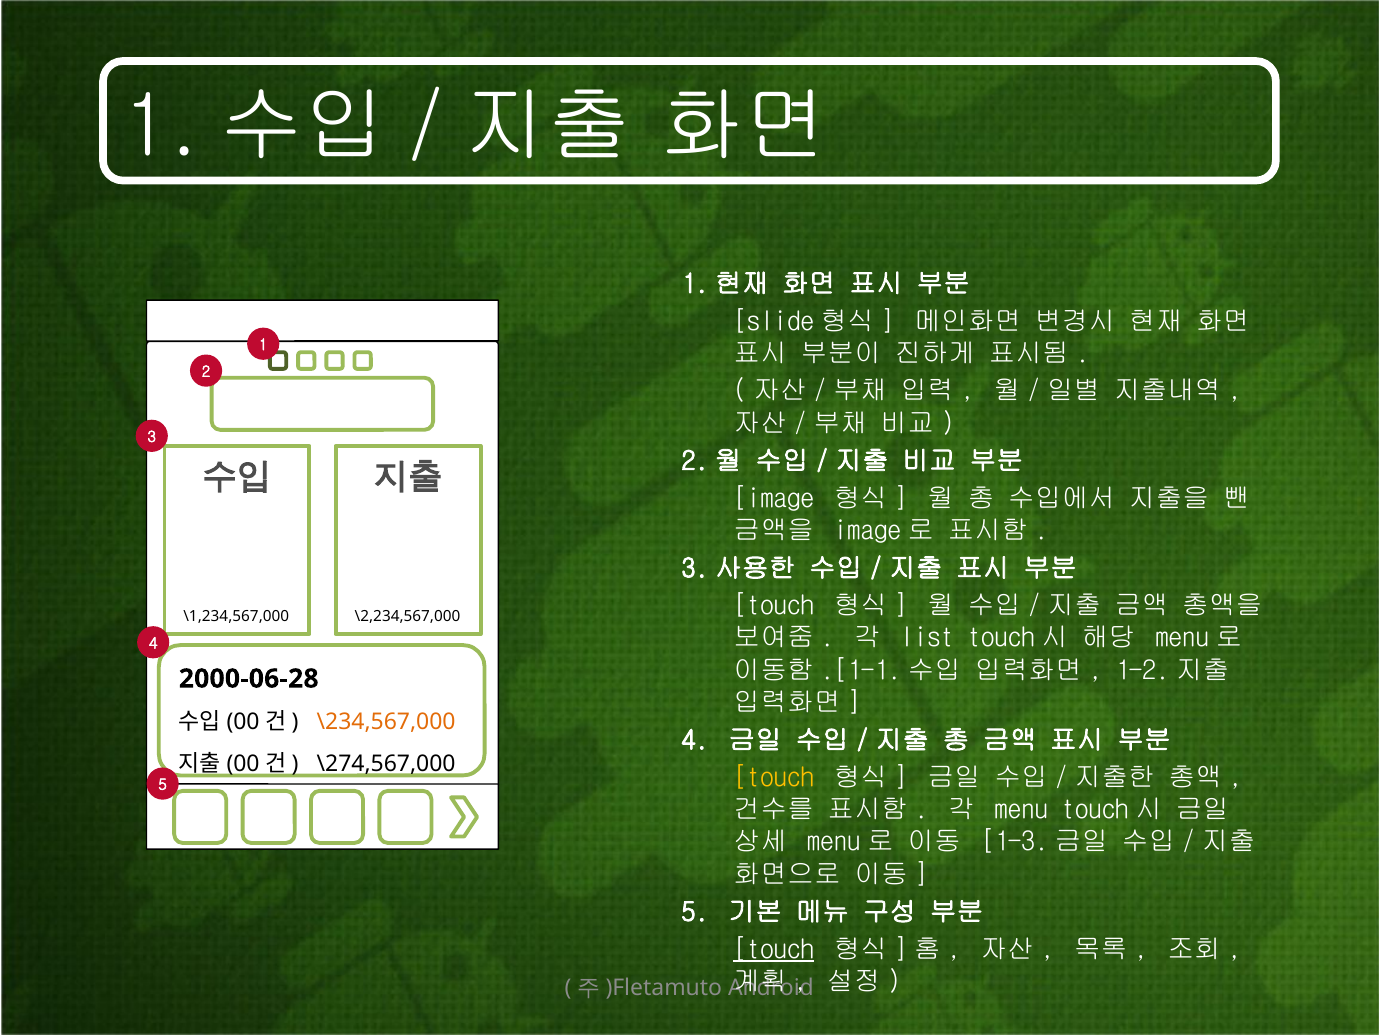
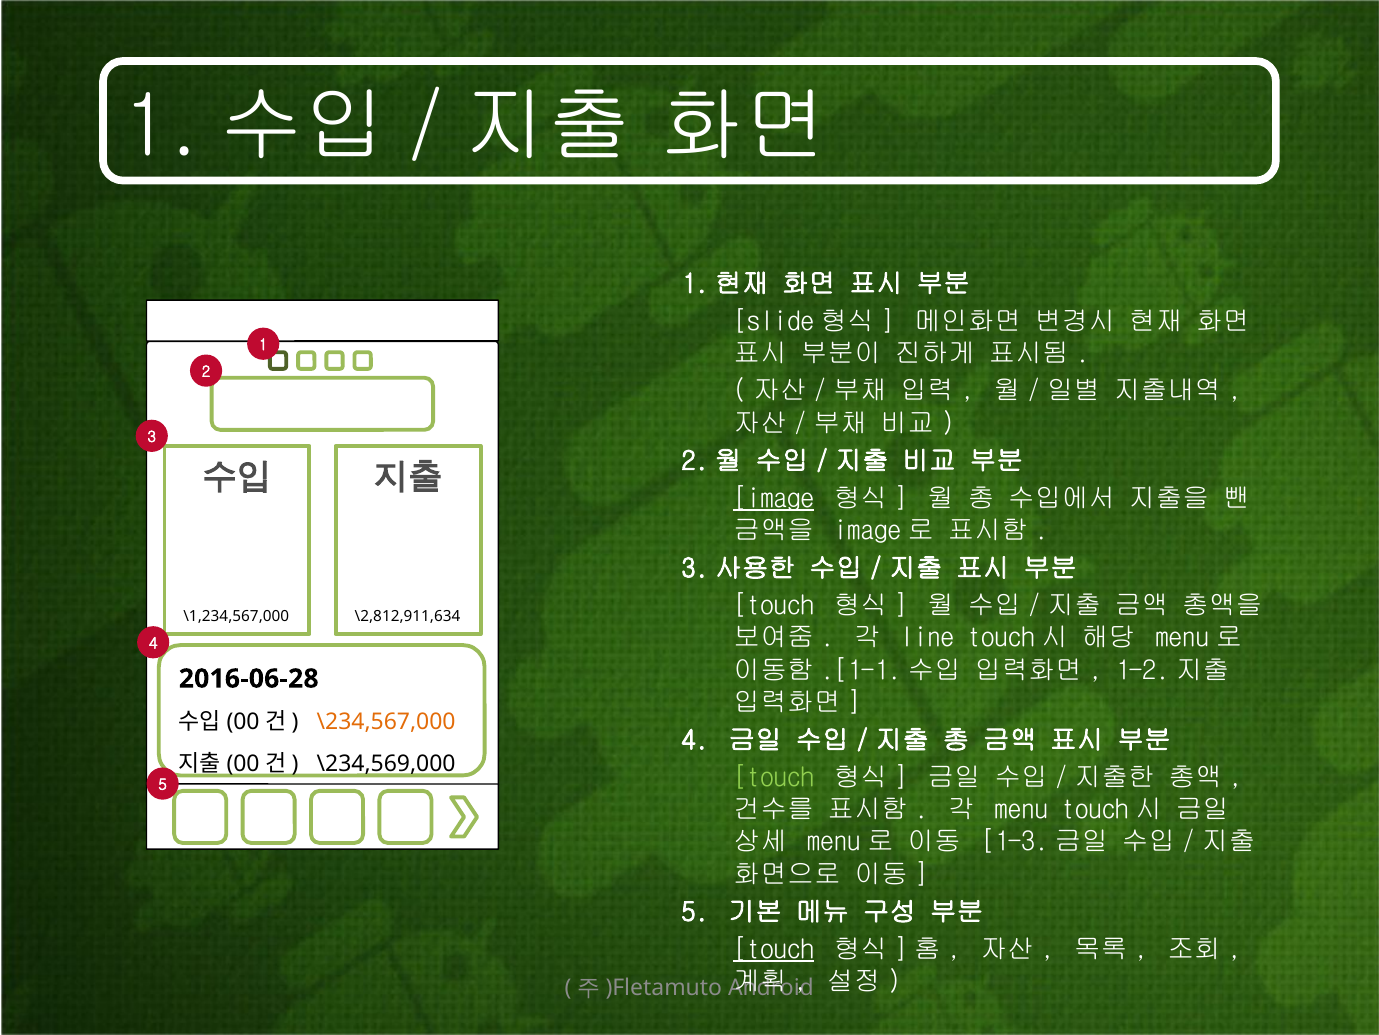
image underline: none -> present
\2,234,567,000: \2,234,567,000 -> \2,812,911,634
list: list -> line
2000-06-28: 2000-06-28 -> 2016-06-28
\274,567,000: \274,567,000 -> \234,569,000
touch at (774, 777) colour: yellow -> light green
